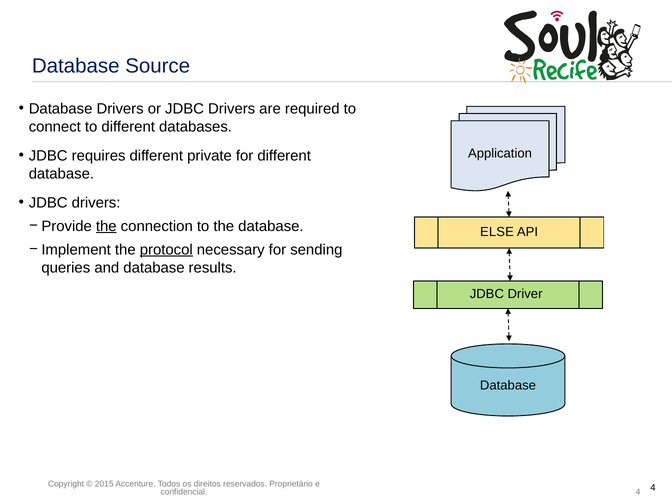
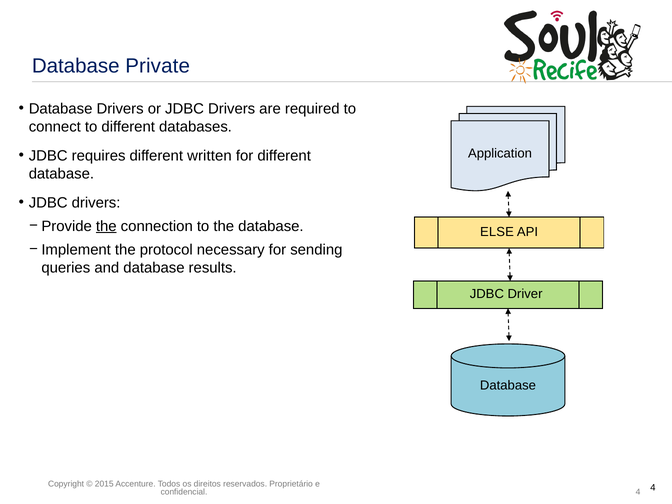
Source: Source -> Private
private: private -> written
protocol underline: present -> none
